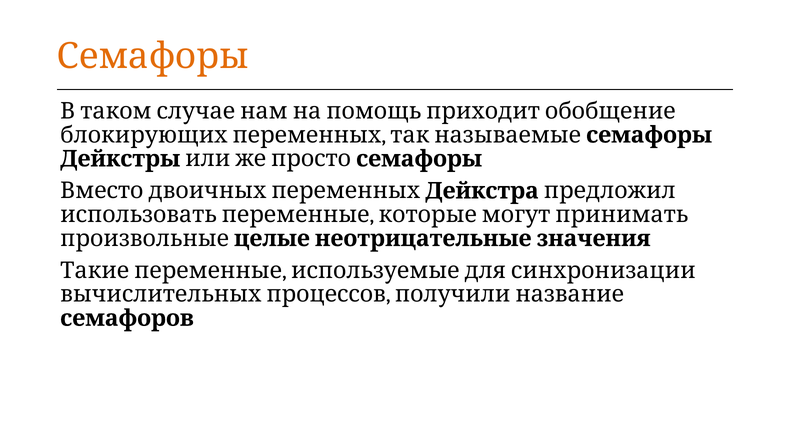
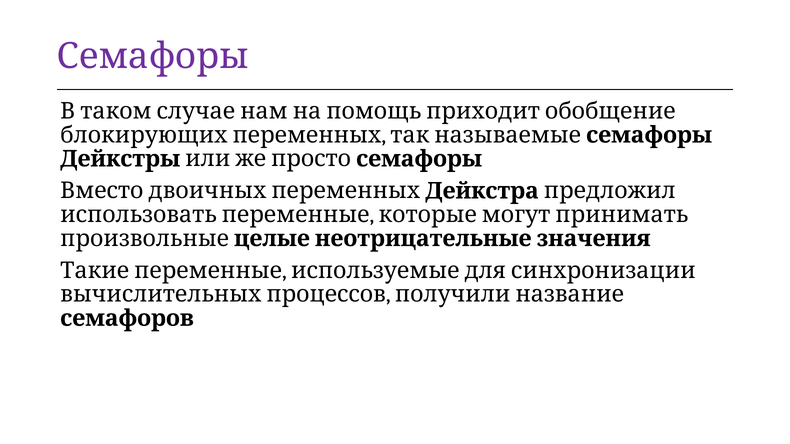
Семафоры at (153, 56) colour: orange -> purple
